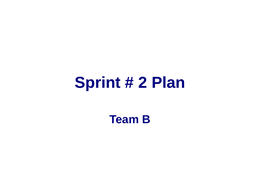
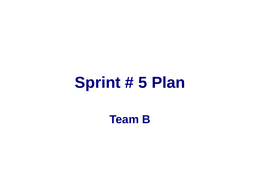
2: 2 -> 5
